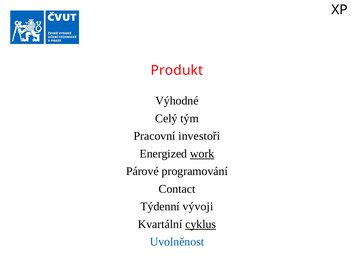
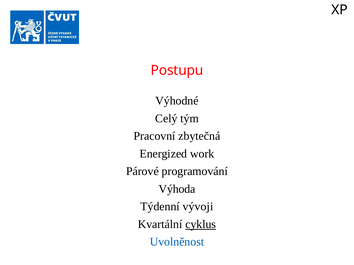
Produkt: Produkt -> Postupu
investoři: investoři -> zbytečná
work underline: present -> none
Contact: Contact -> Výhoda
